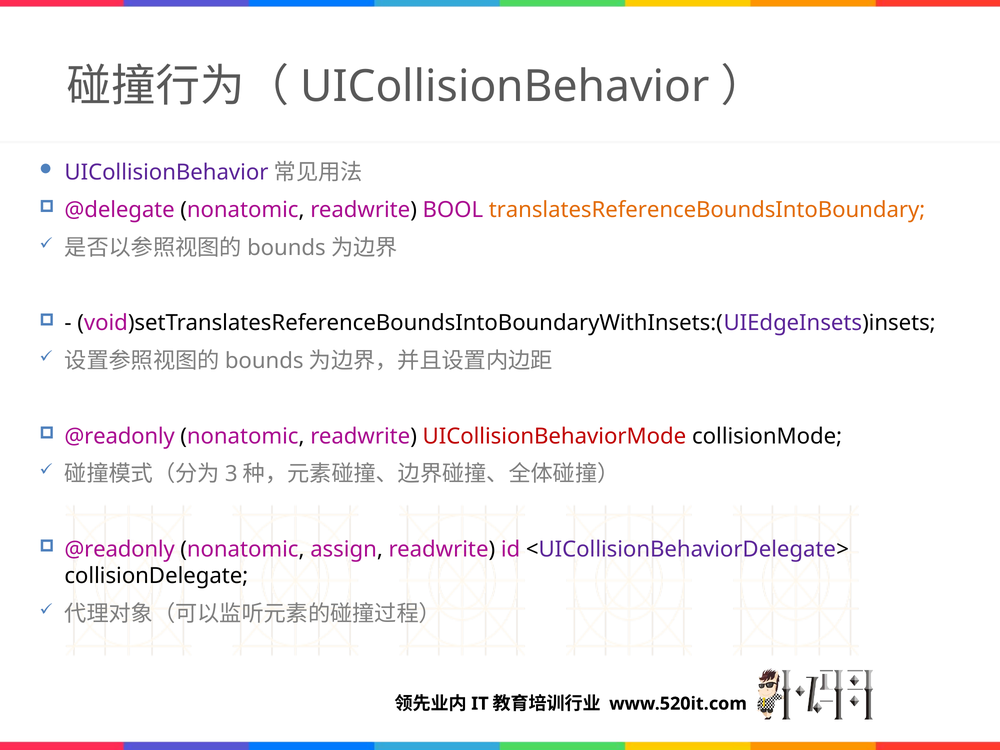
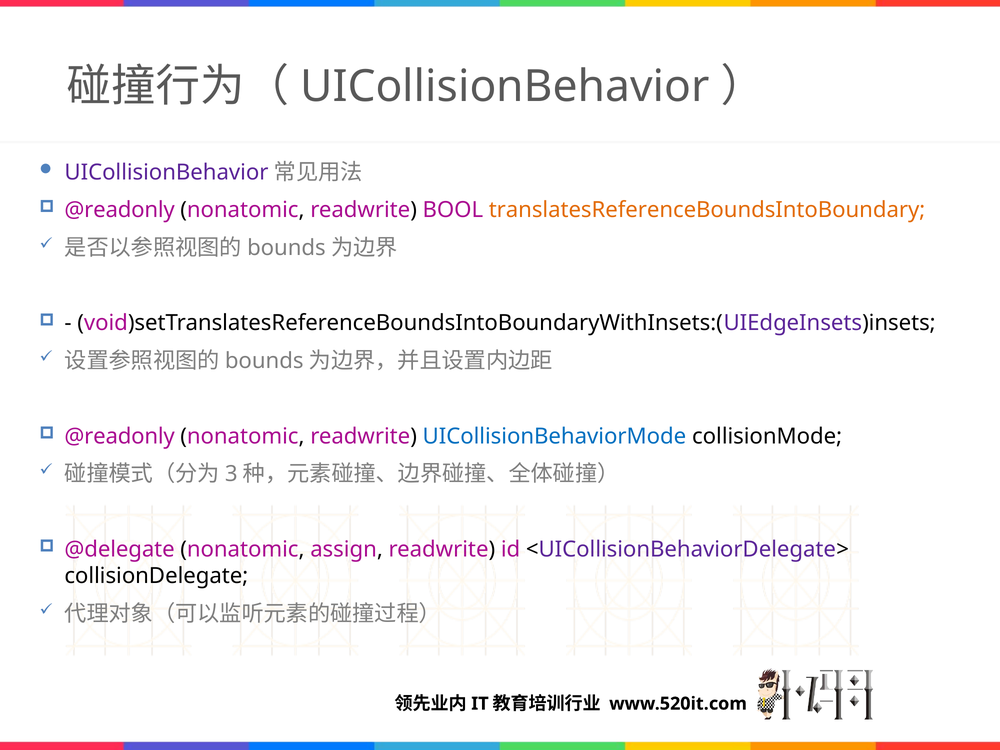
@delegate at (120, 210): @delegate -> @readonly
UICollisionBehaviorMode colour: red -> blue
@readonly at (120, 549): @readonly -> @delegate
